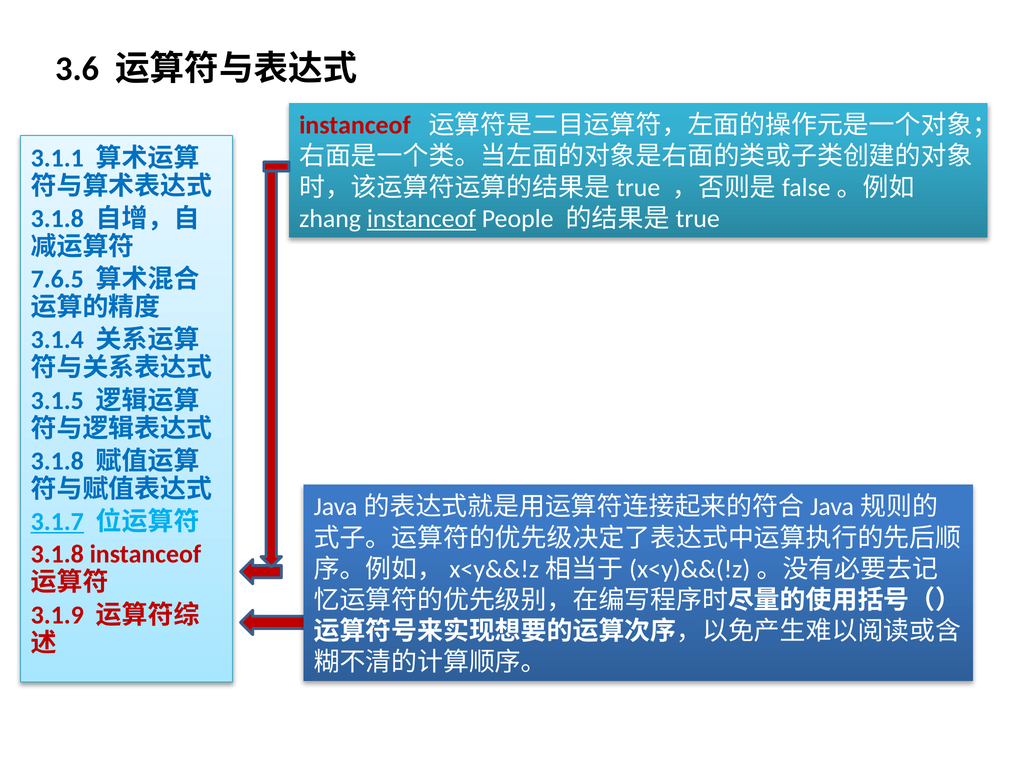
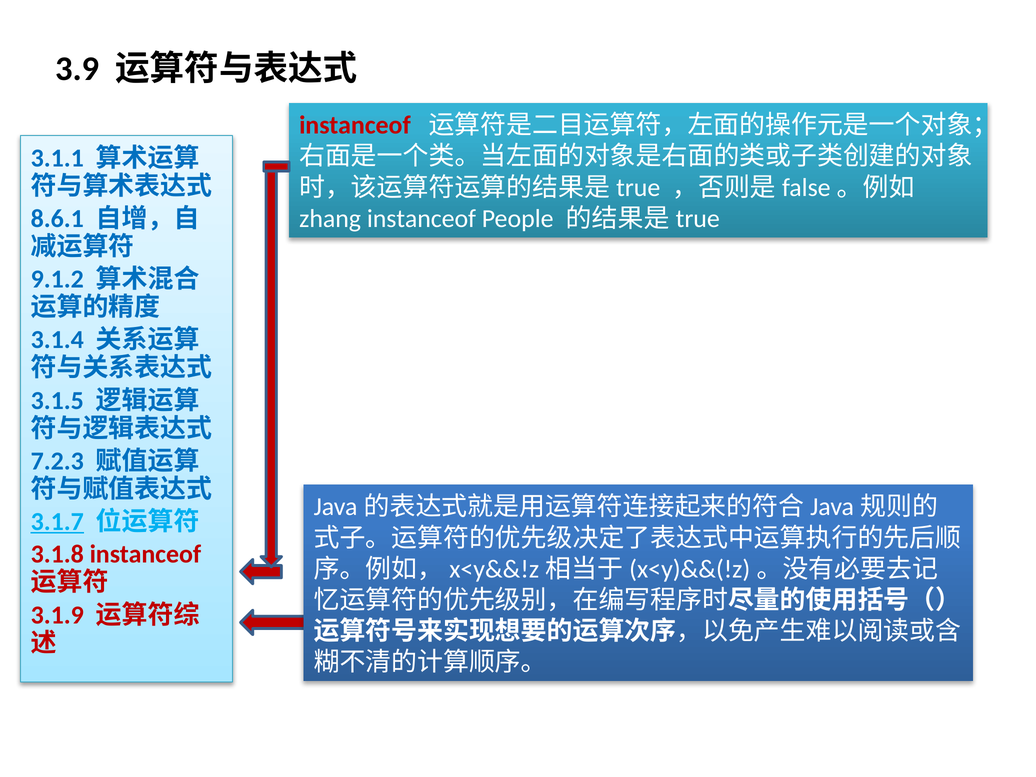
3.6: 3.6 -> 3.9
instanceof at (421, 219) underline: present -> none
3.1.8 at (57, 219): 3.1.8 -> 8.6.1
7.6.5: 7.6.5 -> 9.1.2
3.1.8 at (57, 461): 3.1.8 -> 7.2.3
